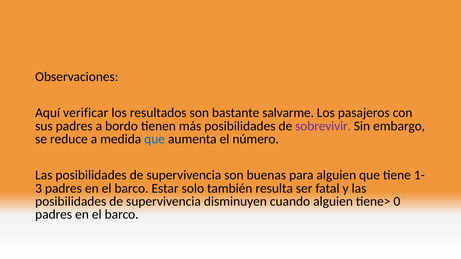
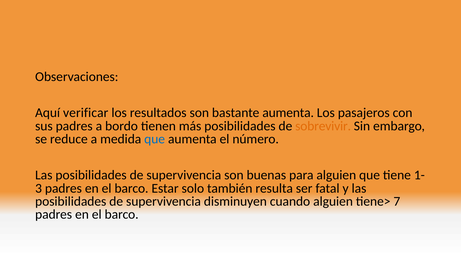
bastante salvarme: salvarme -> aumenta
sobrevivir colour: purple -> orange
0: 0 -> 7
